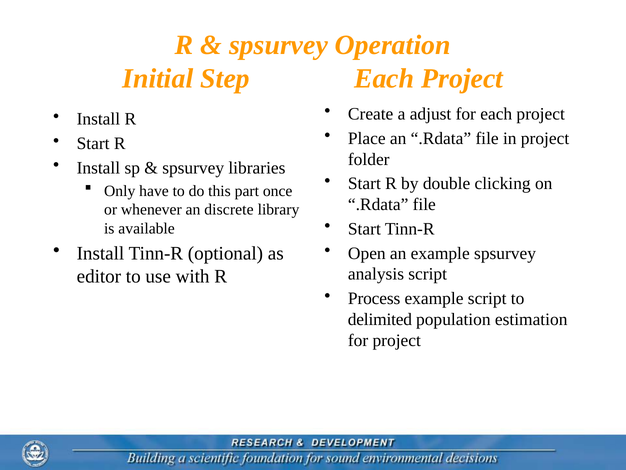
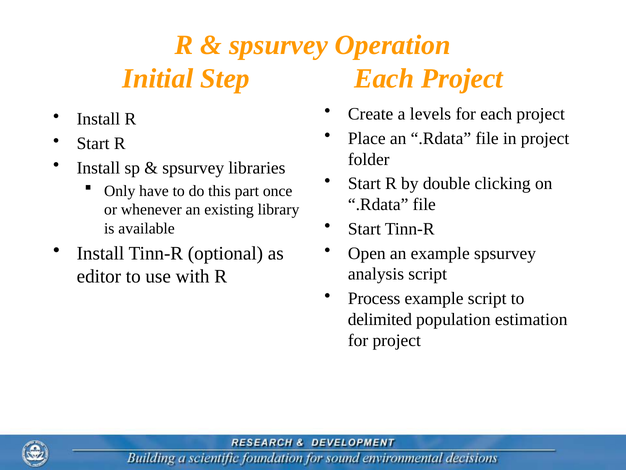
adjust: adjust -> levels
discrete: discrete -> existing
